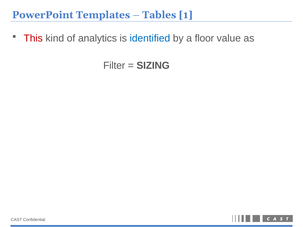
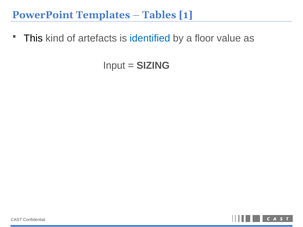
This colour: red -> black
analytics: analytics -> artefacts
Filter: Filter -> Input
